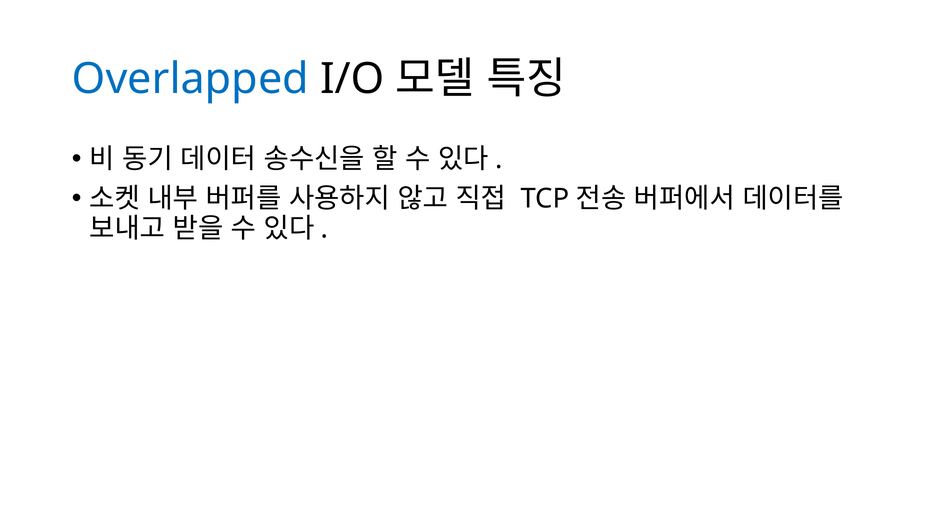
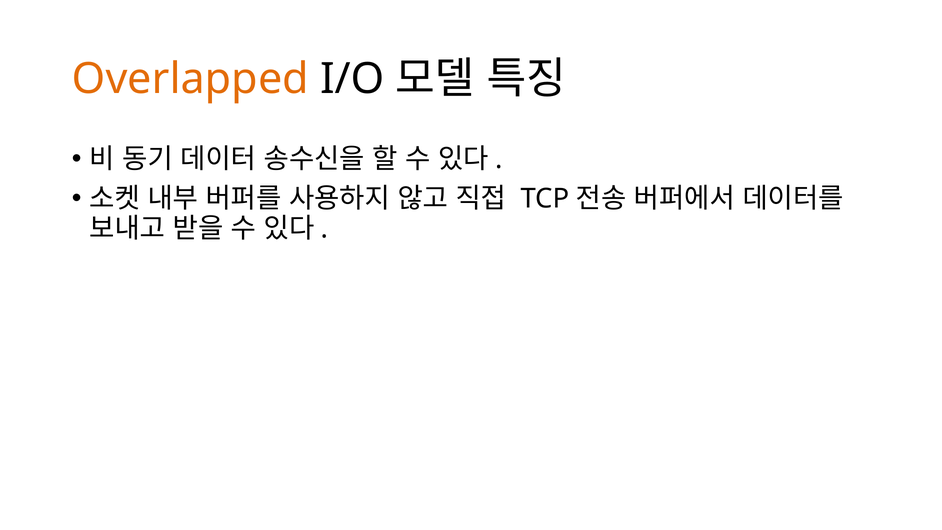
Overlapped colour: blue -> orange
